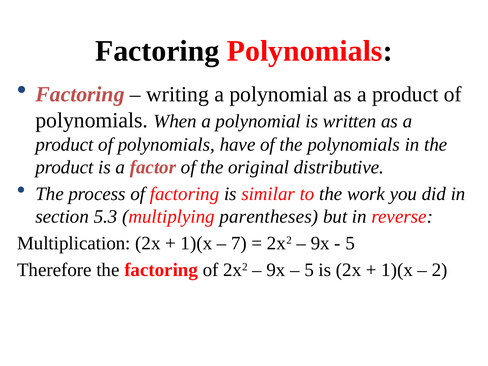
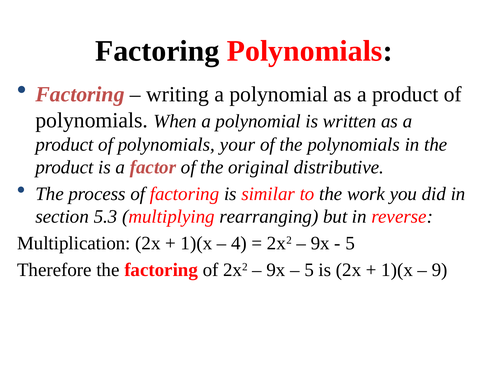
have: have -> your
parentheses: parentheses -> rearranging
7: 7 -> 4
2: 2 -> 9
